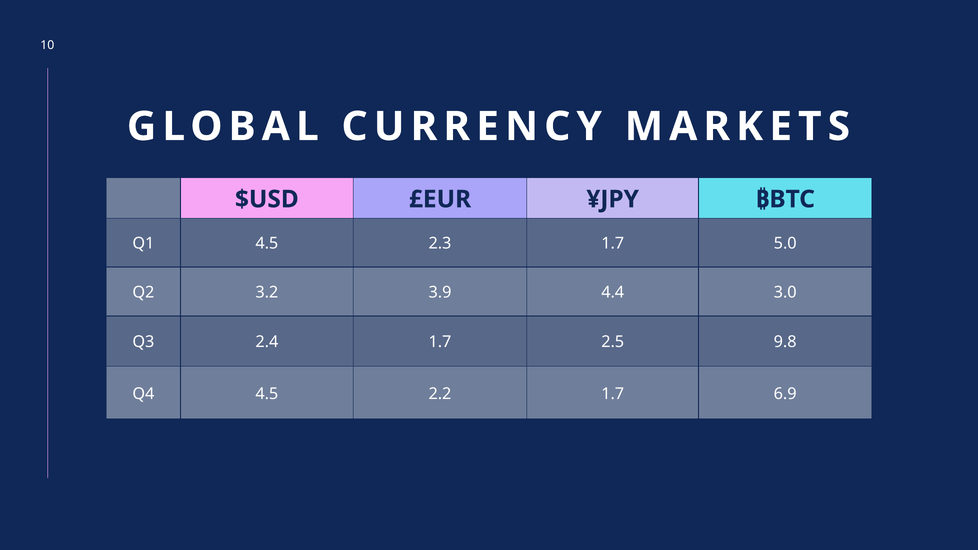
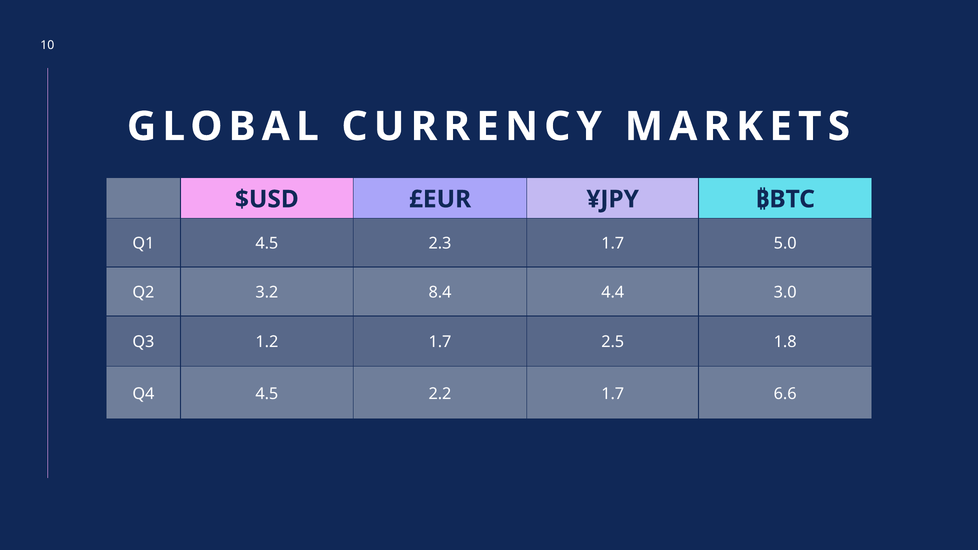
3.9: 3.9 -> 8.4
2.4: 2.4 -> 1.2
9.8: 9.8 -> 1.8
6.9: 6.9 -> 6.6
